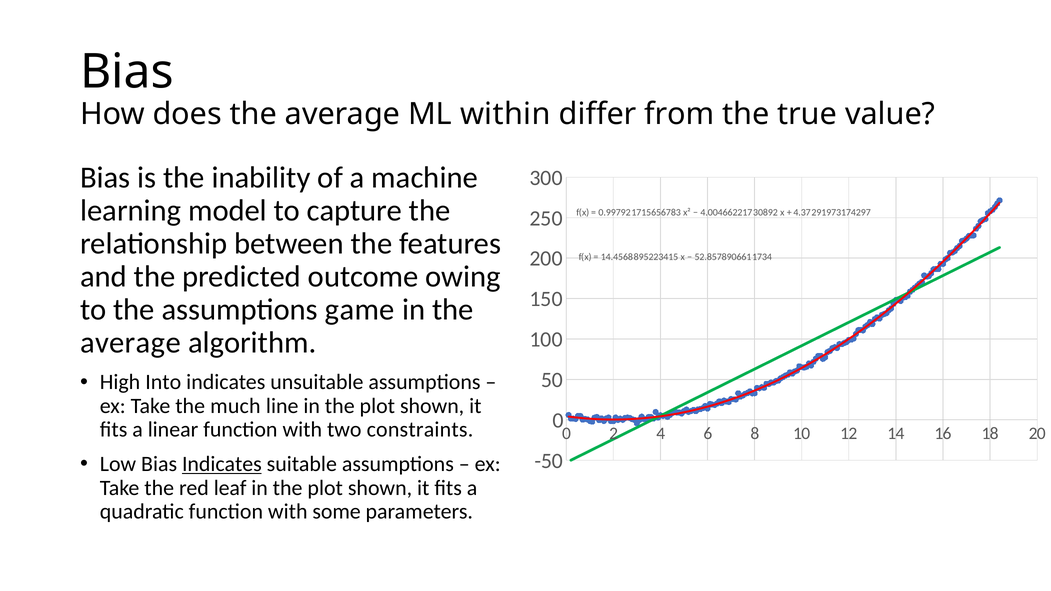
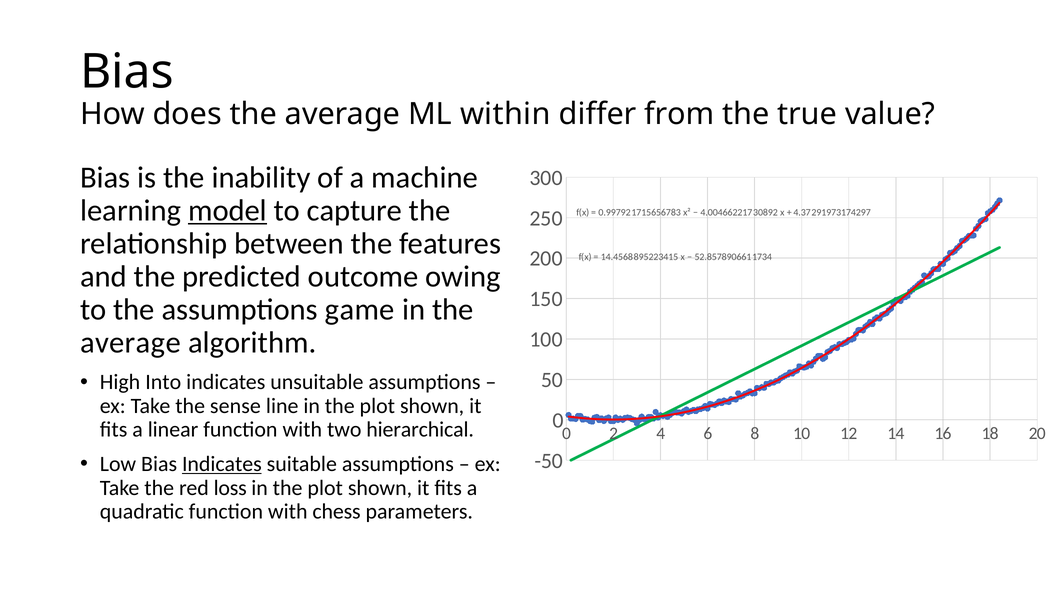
model underline: none -> present
much: much -> sense
constraints: constraints -> hierarchical
leaf: leaf -> loss
some: some -> chess
